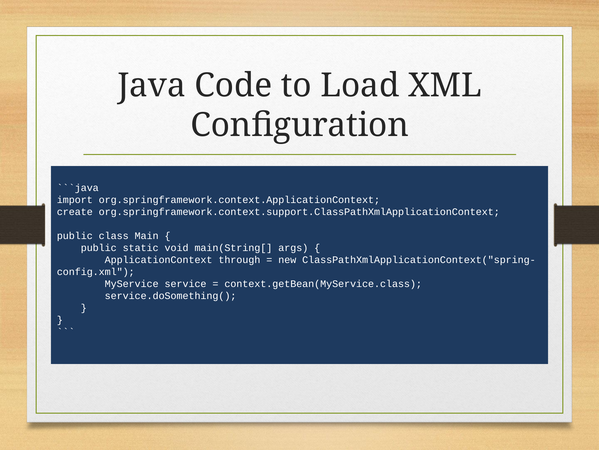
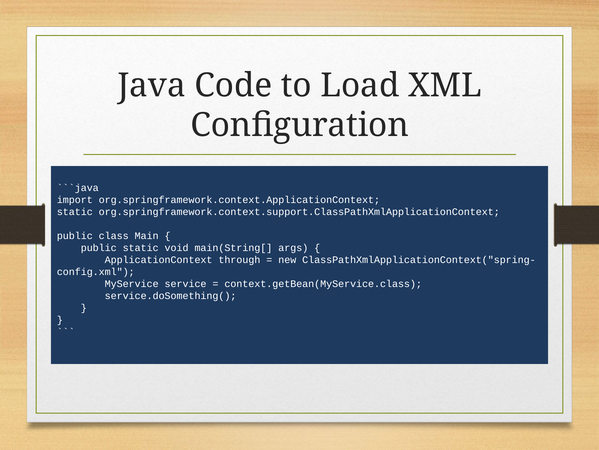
create at (75, 211): create -> static
